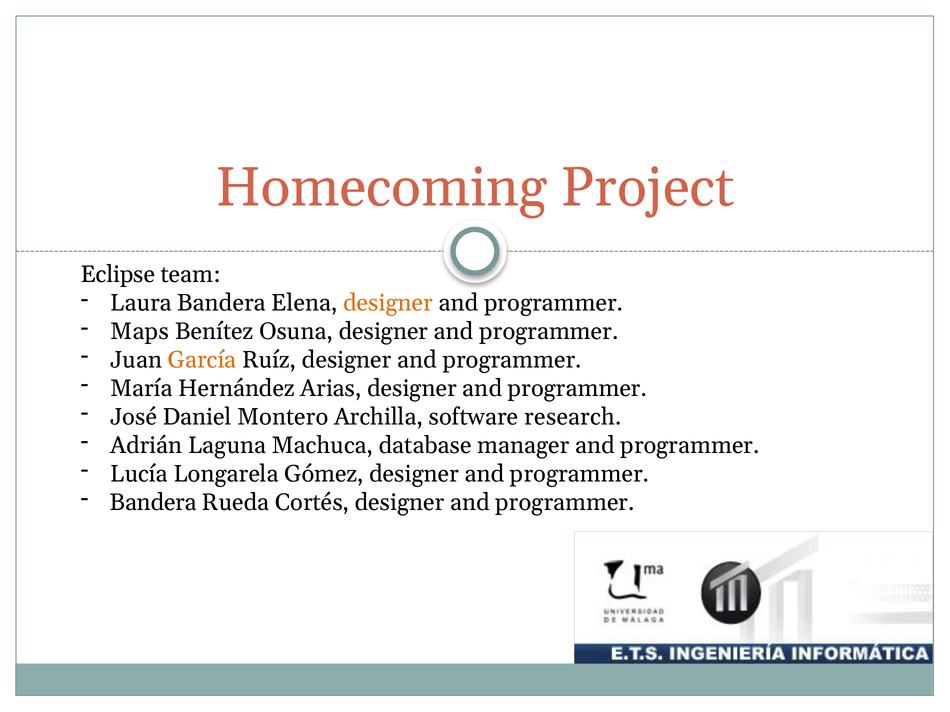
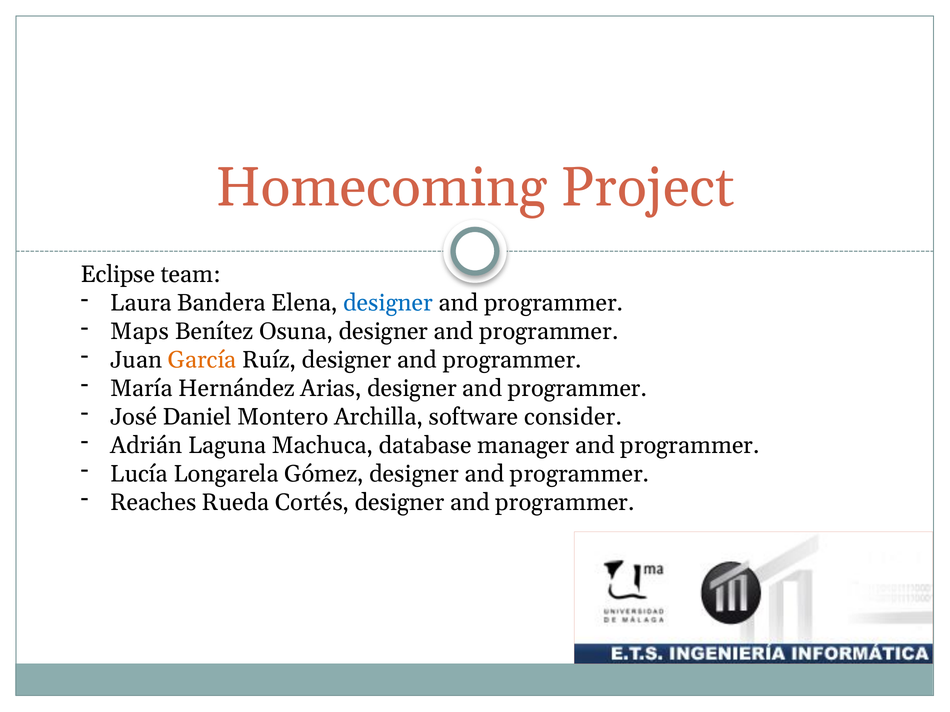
designer at (388, 303) colour: orange -> blue
research: research -> consider
Bandera at (153, 503): Bandera -> Reaches
